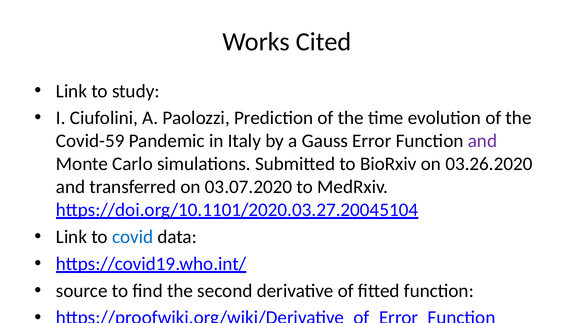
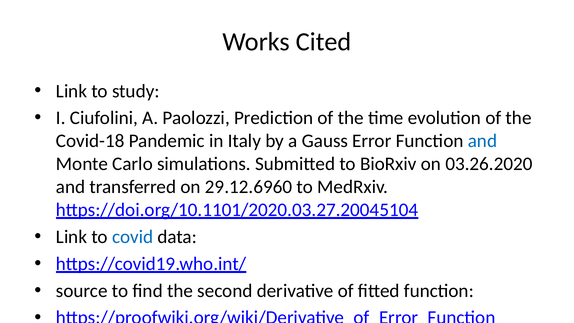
Covid-59: Covid-59 -> Covid-18
and at (482, 141) colour: purple -> blue
03.07.2020: 03.07.2020 -> 29.12.6960
